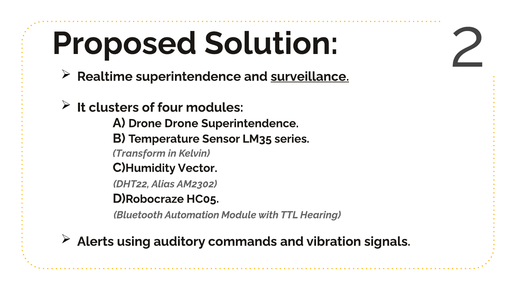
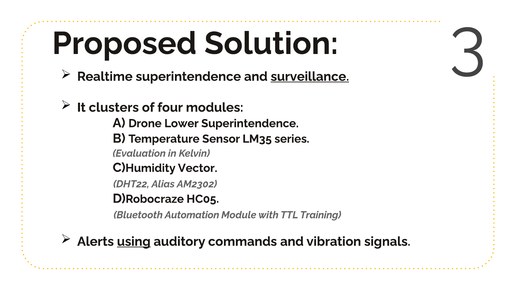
2: 2 -> 3
Drone Drone: Drone -> Lower
Transform: Transform -> Evaluation
Hearing: Hearing -> Training
using underline: none -> present
